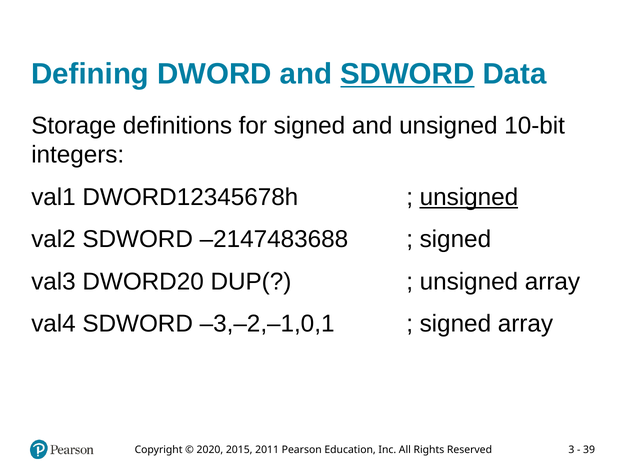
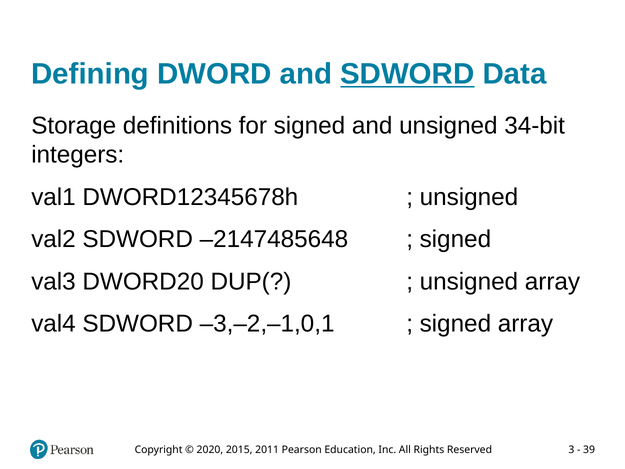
10-bit: 10-bit -> 34-bit
unsigned at (469, 197) underline: present -> none
–2147483688: –2147483688 -> –2147485648
